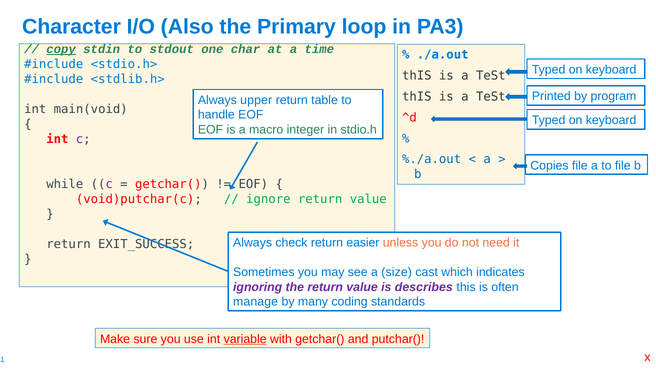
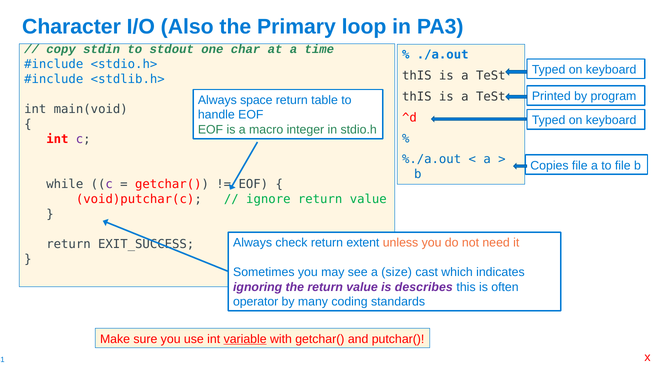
copy underline: present -> none
upper: upper -> space
easier: easier -> extent
manage: manage -> operator
